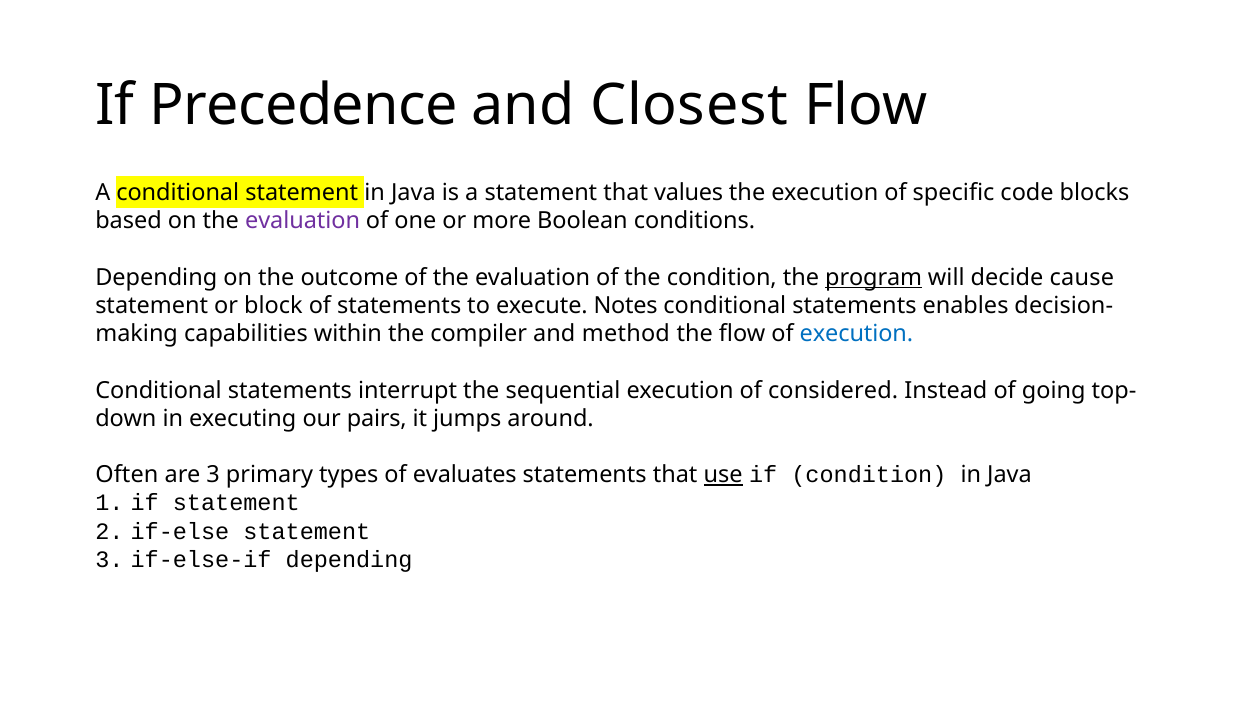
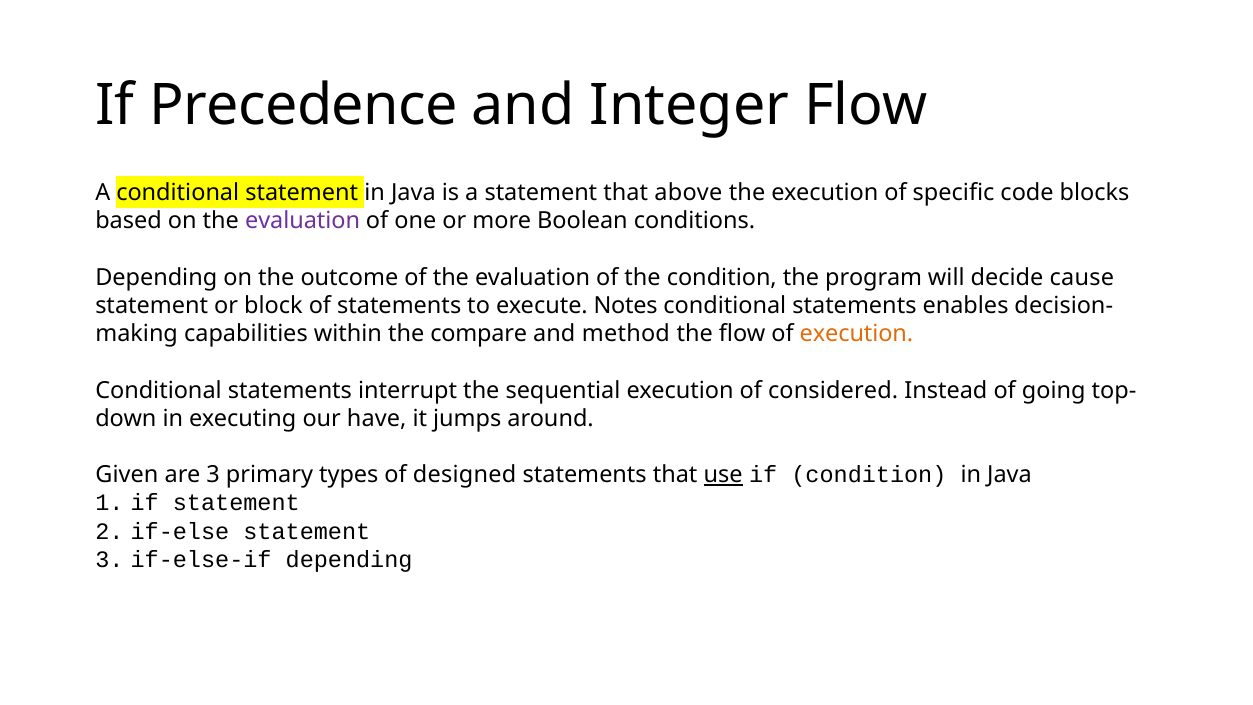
Closest: Closest -> Integer
values: values -> above
program underline: present -> none
compiler: compiler -> compare
execution at (856, 334) colour: blue -> orange
pairs: pairs -> have
Often: Often -> Given
evaluates: evaluates -> designed
